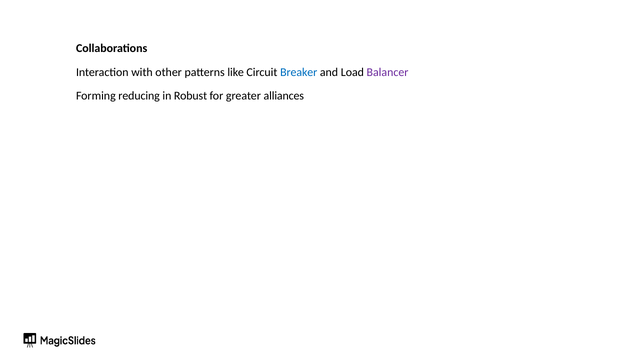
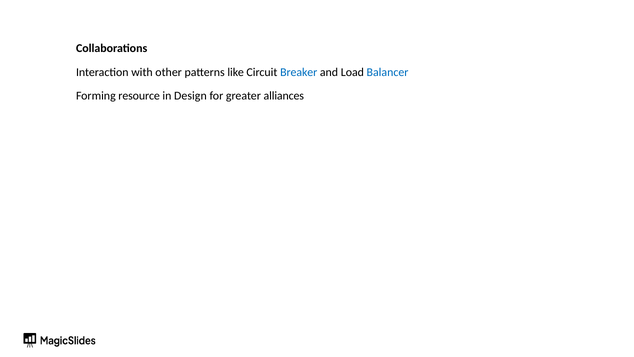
Balancer colour: purple -> blue
reducing: reducing -> resource
Robust: Robust -> Design
